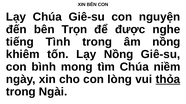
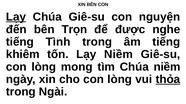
Lạy at (16, 17) underline: none -> present
âm nồng: nồng -> tiếng
Lạy Nồng: Nồng -> Niềm
bình at (44, 67): bình -> lòng
